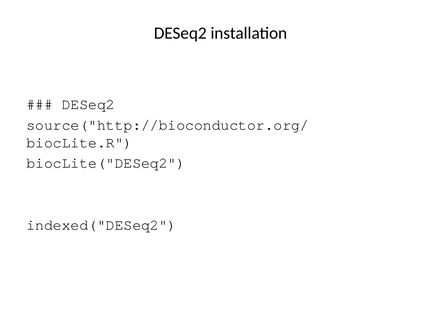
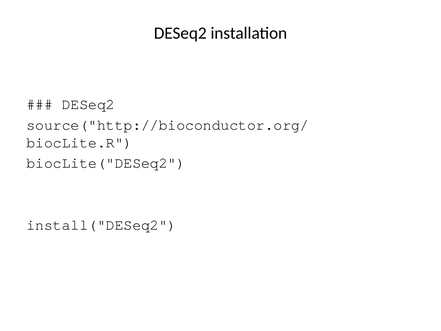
indexed("DESeq2: indexed("DESeq2 -> install("DESeq2
